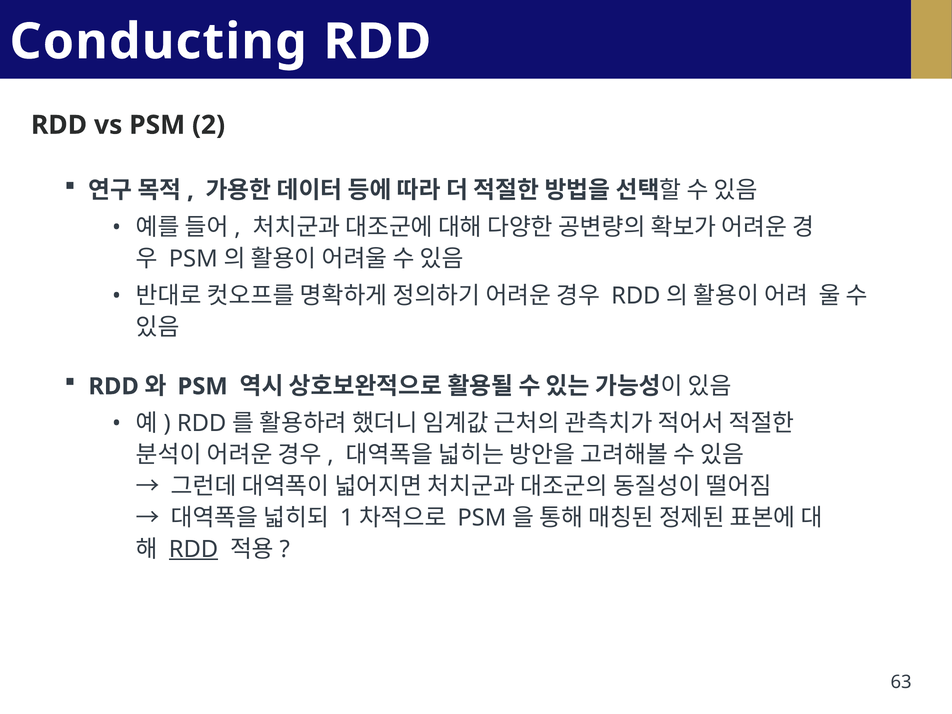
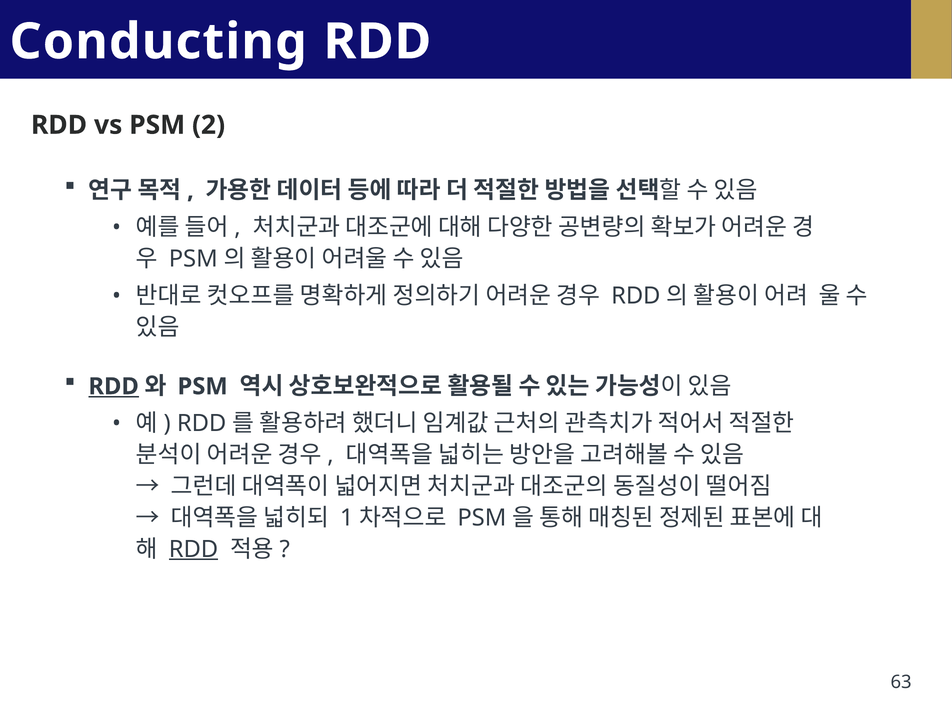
RDD at (114, 386) underline: none -> present
